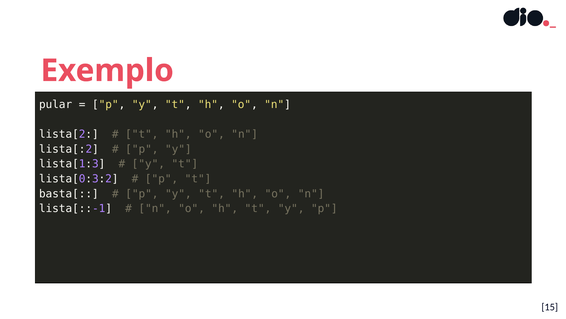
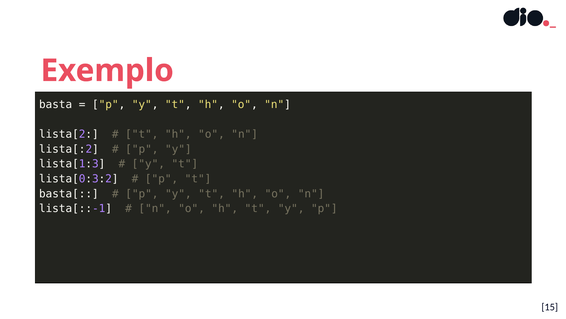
pular: pular -> basta
